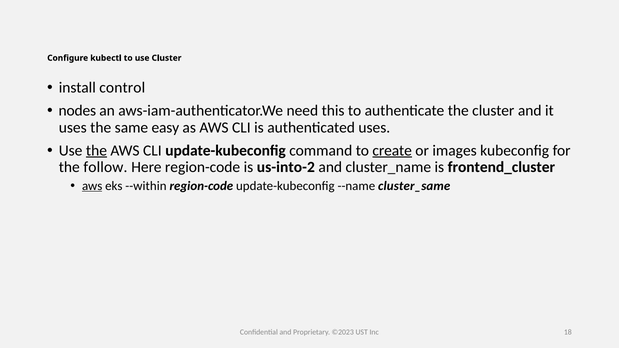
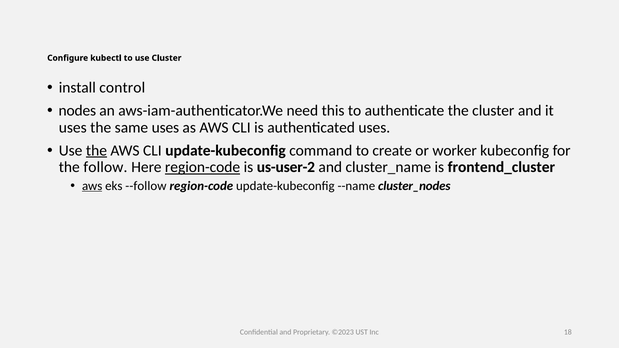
same easy: easy -> uses
create underline: present -> none
images: images -> worker
region-code at (203, 167) underline: none -> present
us-into-2: us-into-2 -> us-user-2
--within: --within -> --follow
cluster_same: cluster_same -> cluster_nodes
